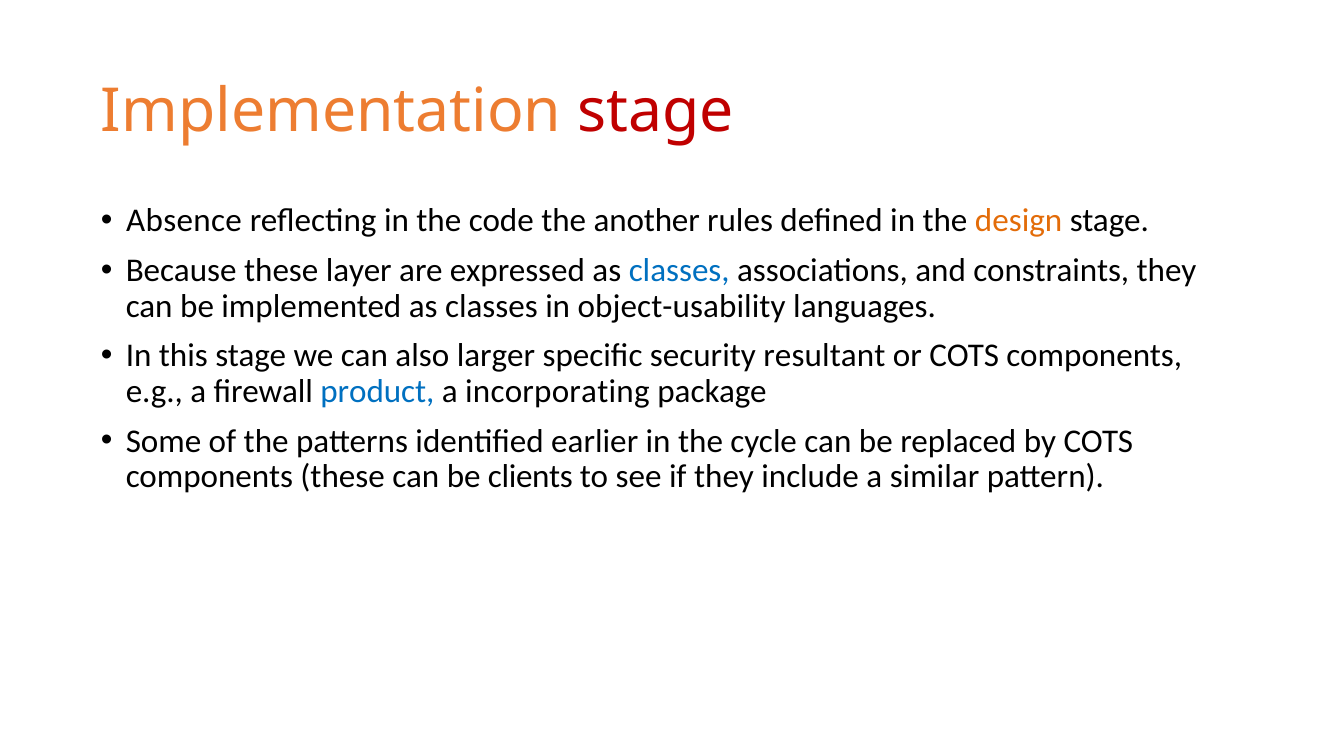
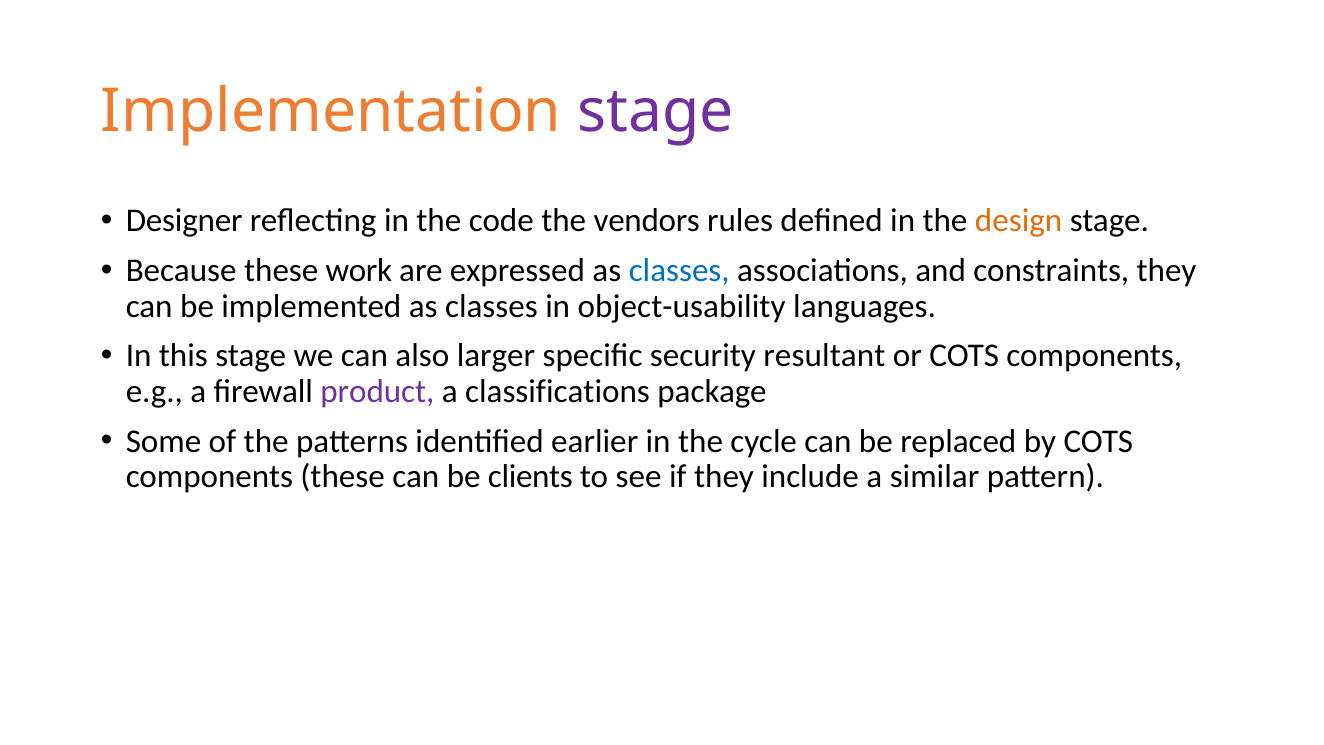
stage at (655, 111) colour: red -> purple
Absence: Absence -> Designer
another: another -> vendors
layer: layer -> work
product colour: blue -> purple
incorporating: incorporating -> classifications
